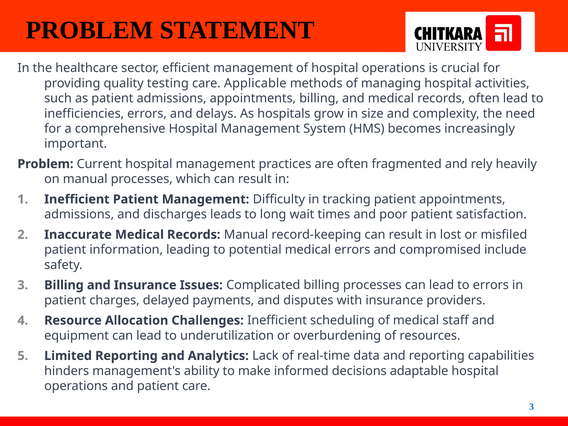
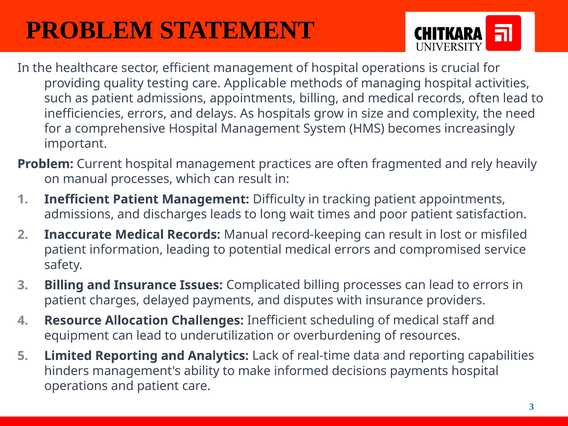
include: include -> service
decisions adaptable: adaptable -> payments
